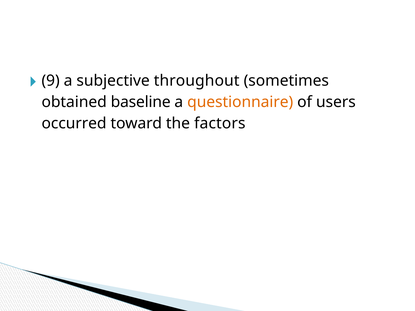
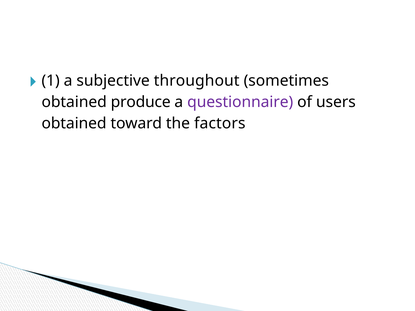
9: 9 -> 1
baseline: baseline -> produce
questionnaire colour: orange -> purple
occurred at (74, 123): occurred -> obtained
